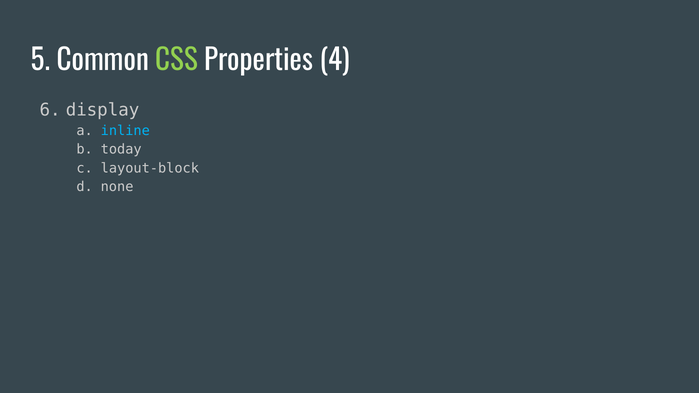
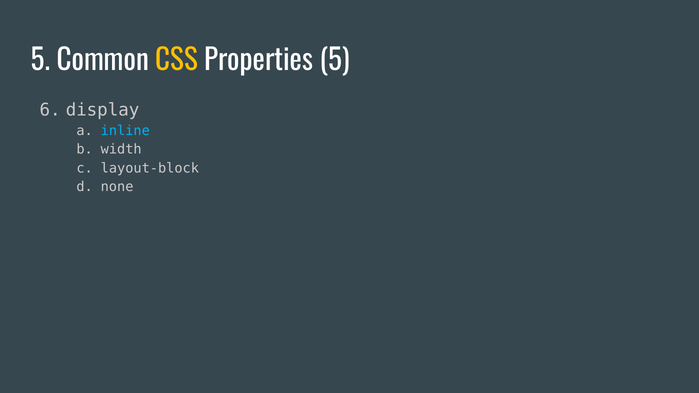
CSS colour: light green -> yellow
Properties 4: 4 -> 5
today: today -> width
